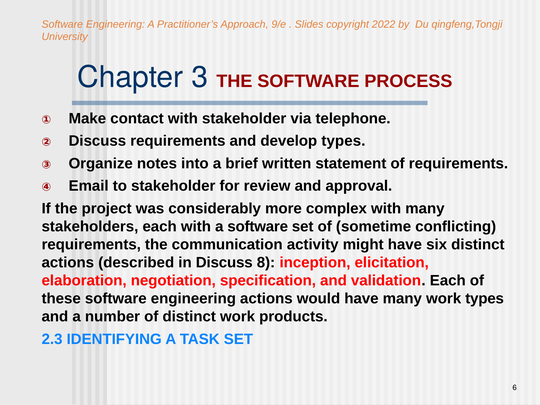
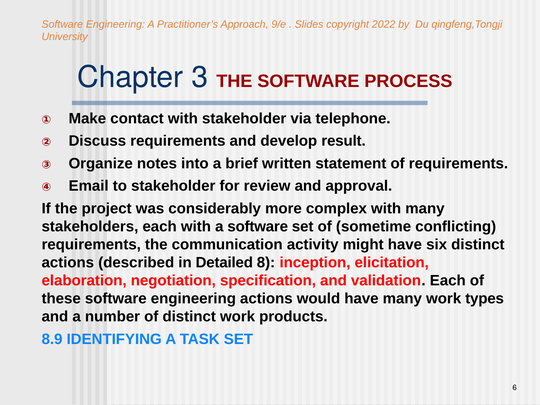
develop types: types -> result
in Discuss: Discuss -> Detailed
2.3: 2.3 -> 8.9
